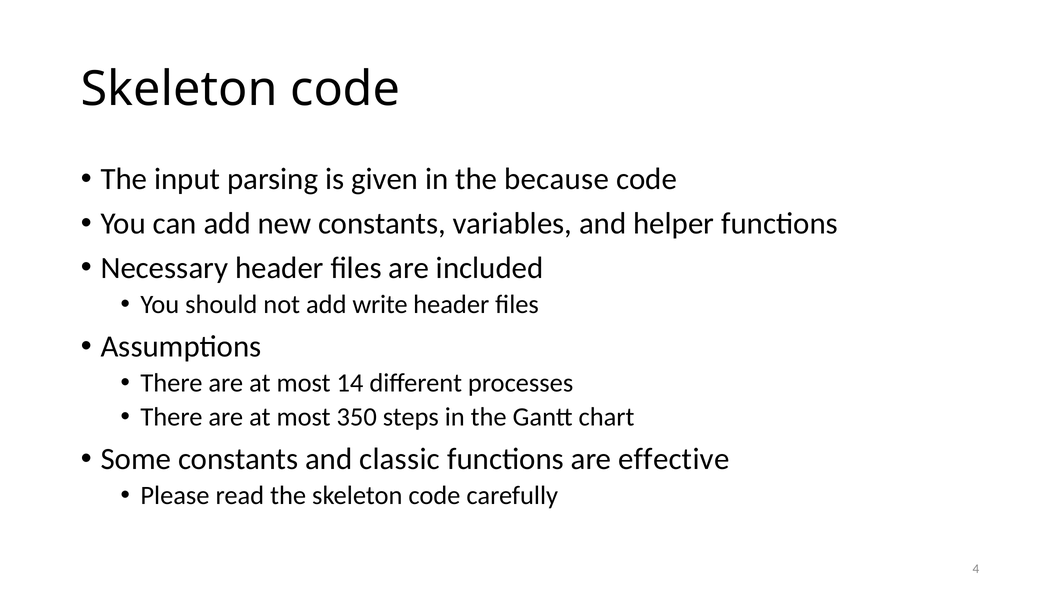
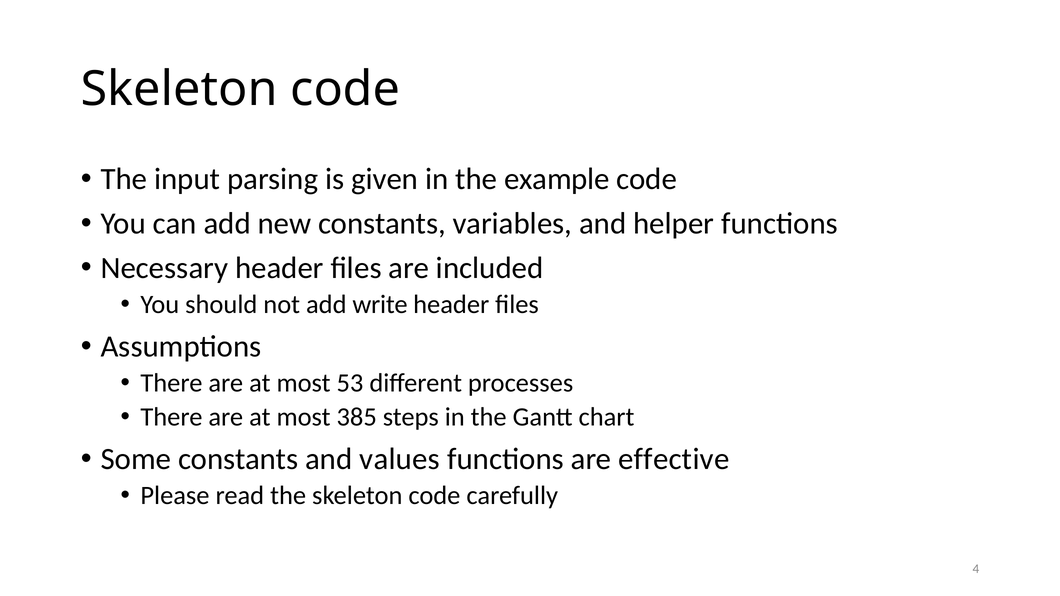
because: because -> example
14: 14 -> 53
350: 350 -> 385
classic: classic -> values
